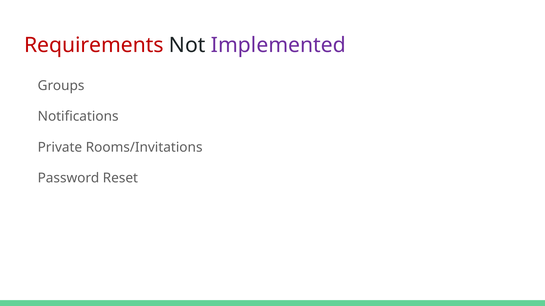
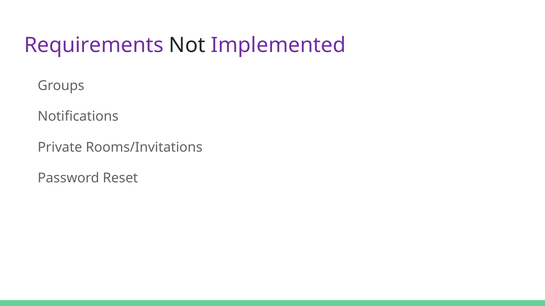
Requirements colour: red -> purple
